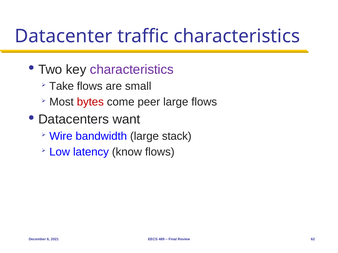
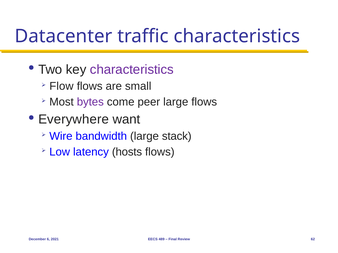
Take: Take -> Flow
bytes colour: red -> purple
Datacenters: Datacenters -> Everywhere
know: know -> hosts
